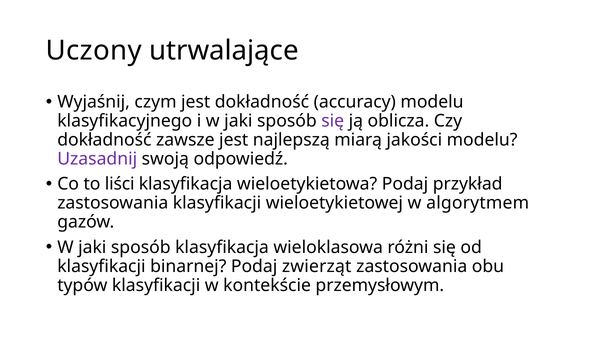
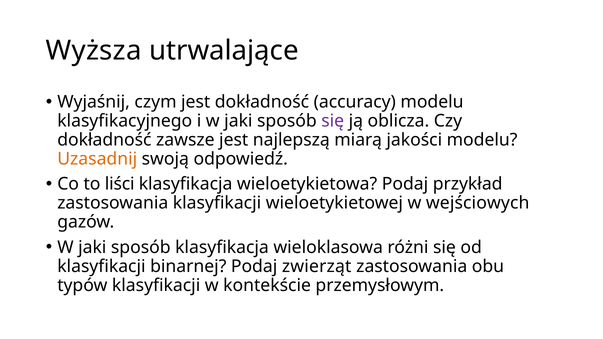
Uczony: Uczony -> Wyższa
Uzasadnij colour: purple -> orange
algorytmem: algorytmem -> wejściowych
